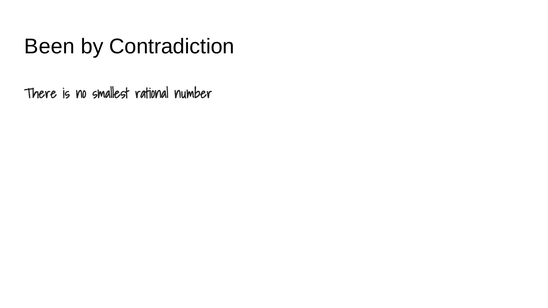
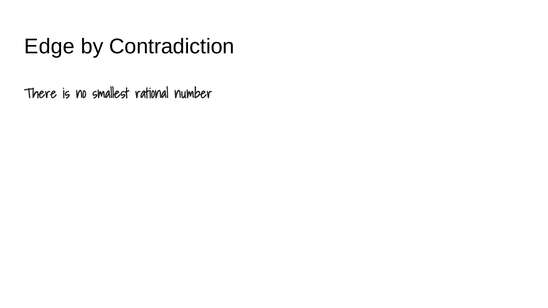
Been: Been -> Edge
